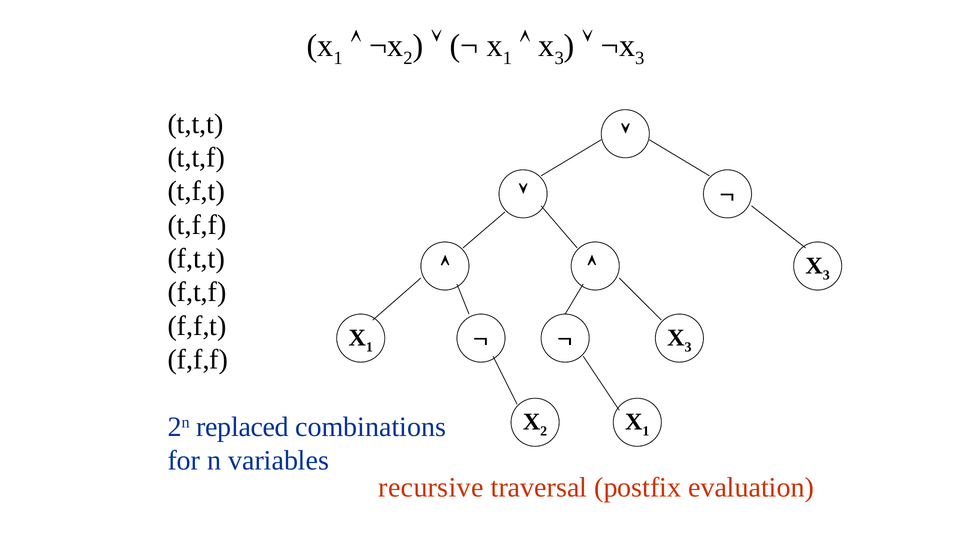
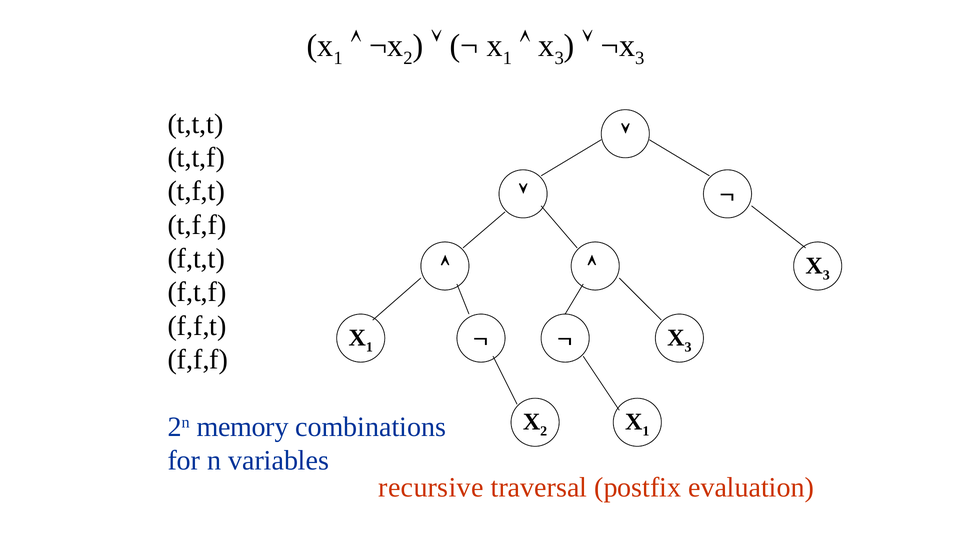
replaced: replaced -> memory
